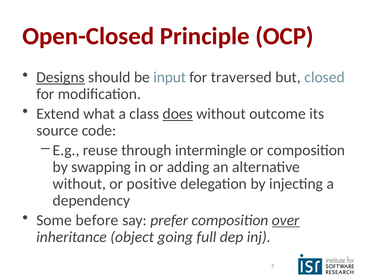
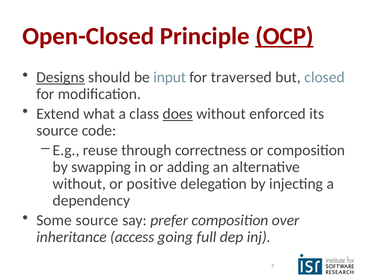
OCP underline: none -> present
outcome: outcome -> enforced
intermingle: intermingle -> correctness
Some before: before -> source
over underline: present -> none
object: object -> access
